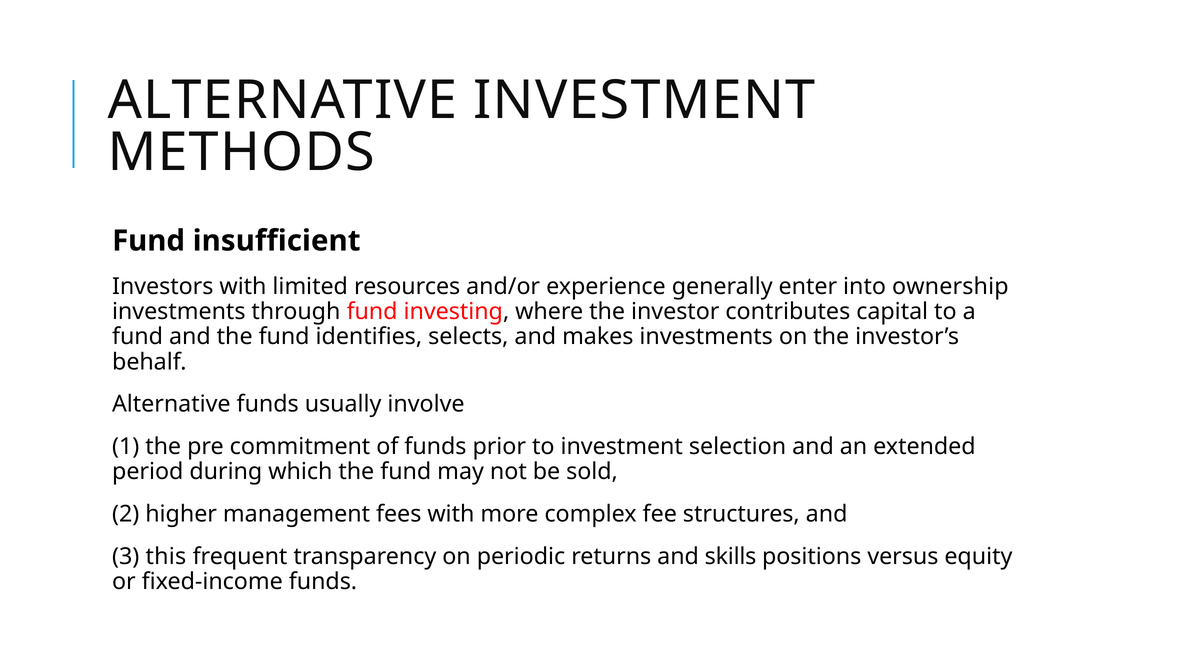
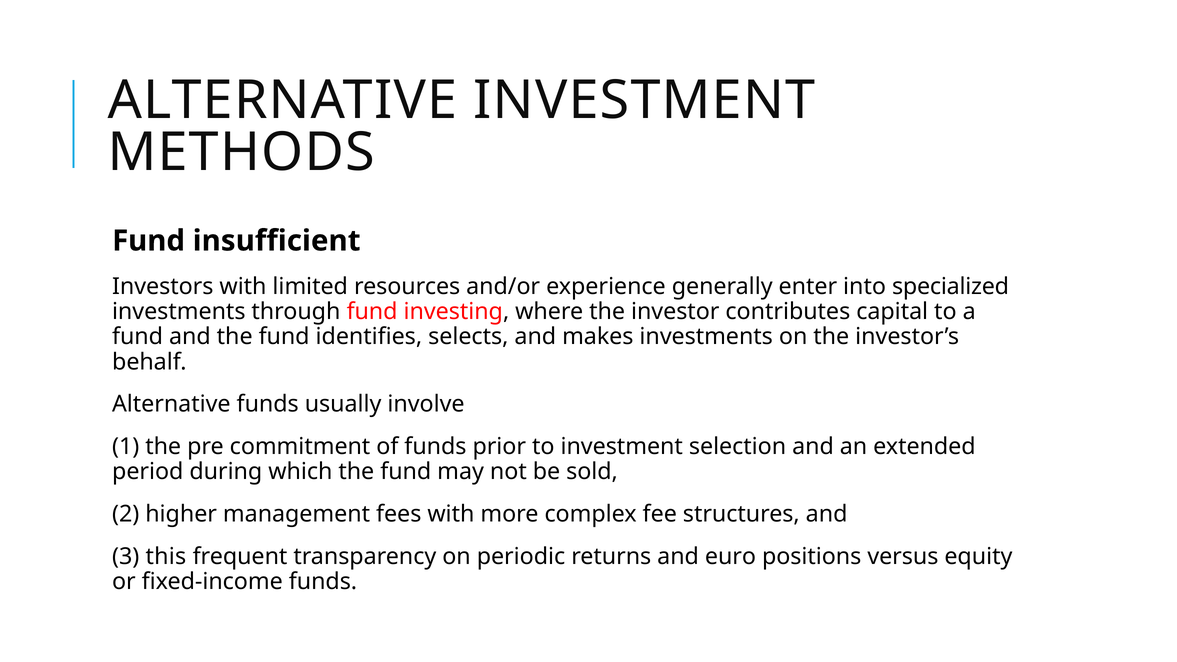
ownership: ownership -> specialized
skills: skills -> euro
